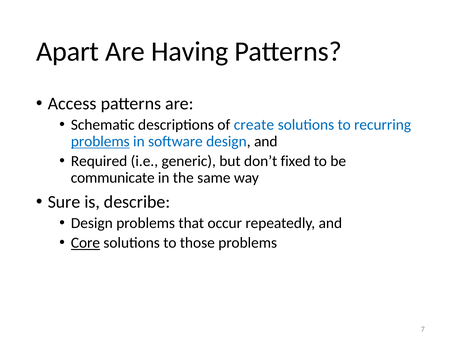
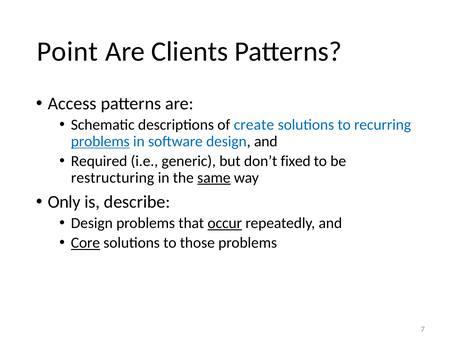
Apart: Apart -> Point
Having: Having -> Clients
communicate: communicate -> restructuring
same underline: none -> present
Sure: Sure -> Only
occur underline: none -> present
